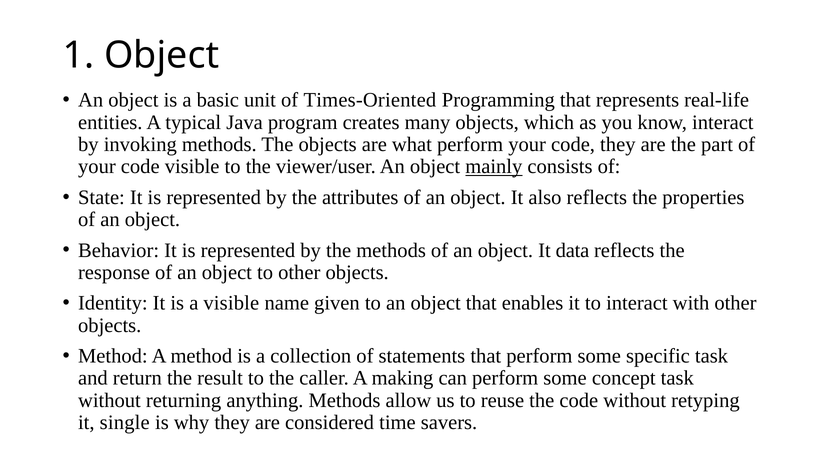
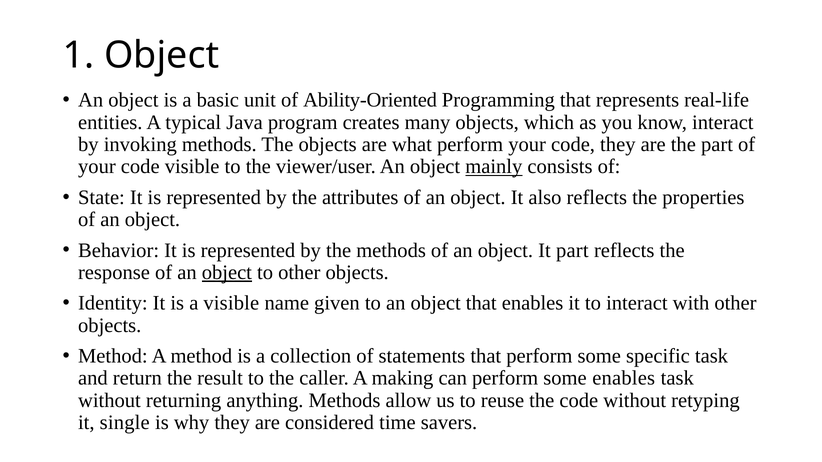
Times-Oriented: Times-Oriented -> Ability-Oriented
It data: data -> part
object at (227, 273) underline: none -> present
some concept: concept -> enables
